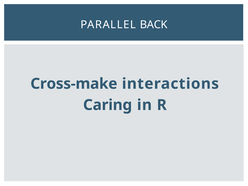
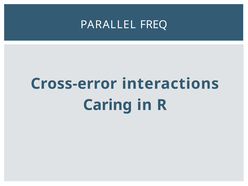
BACK: BACK -> FREQ
Cross-make: Cross-make -> Cross-error
